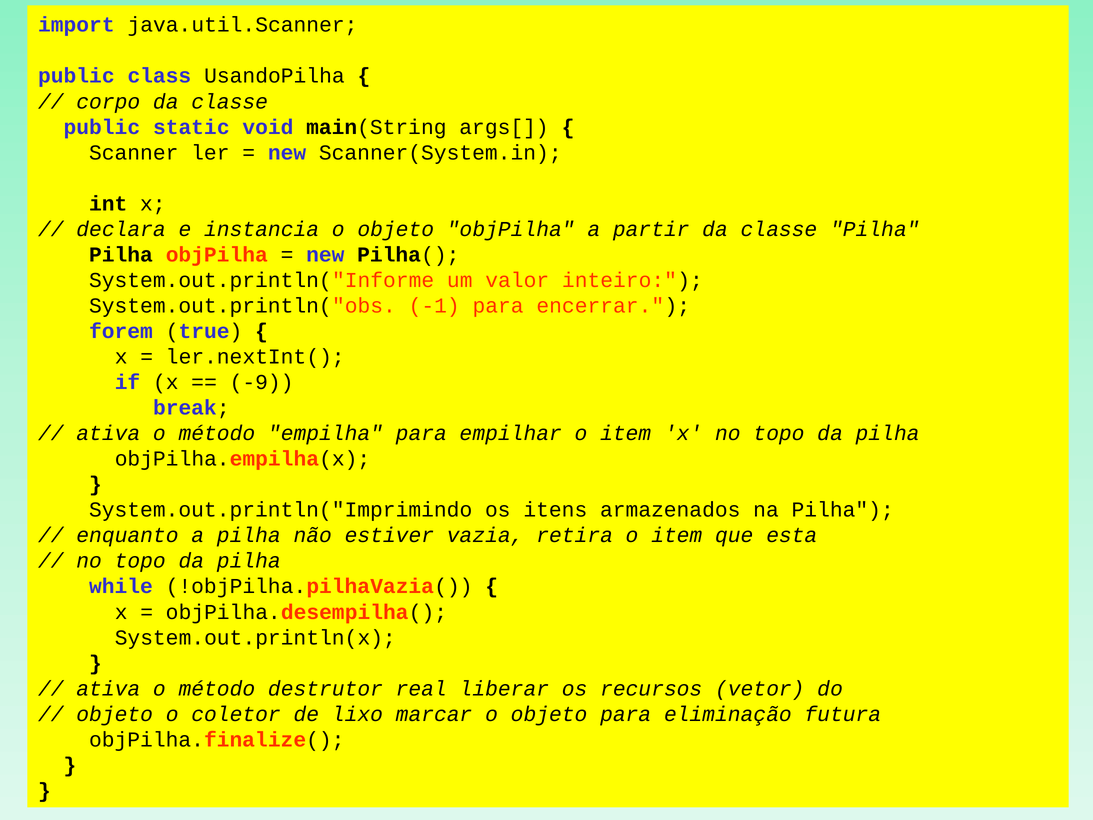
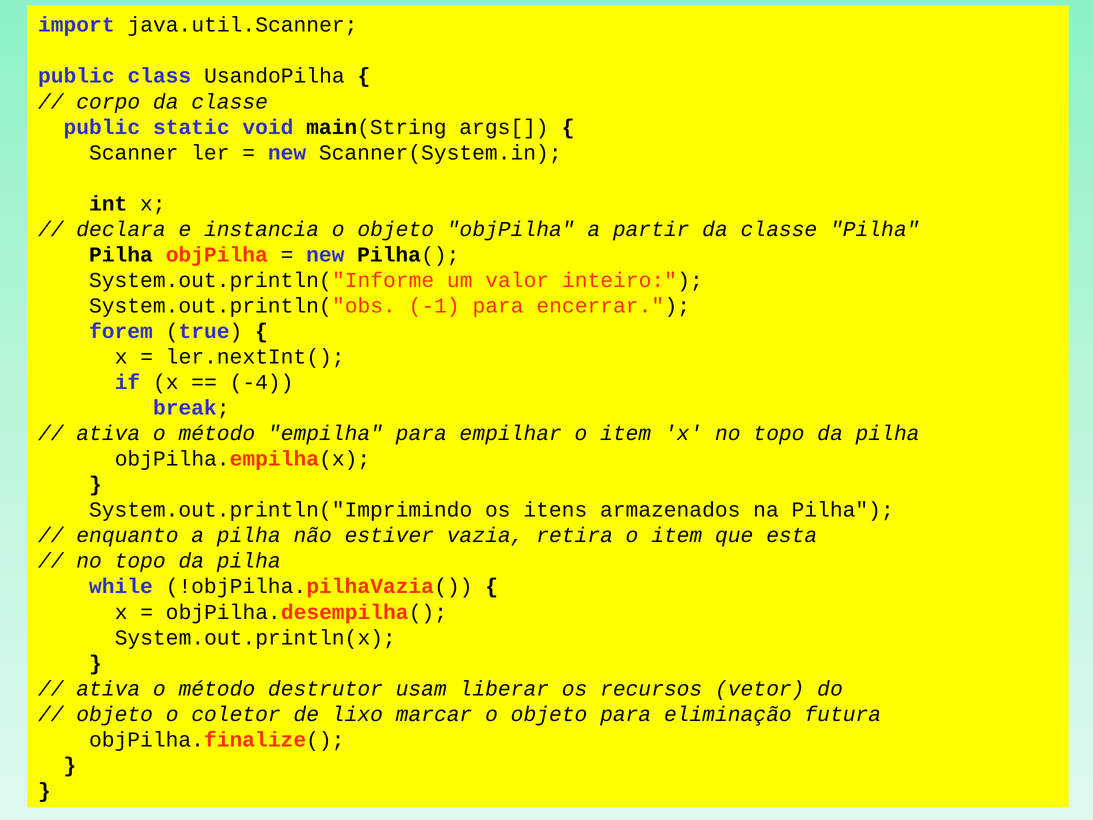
-9: -9 -> -4
real: real -> usam
